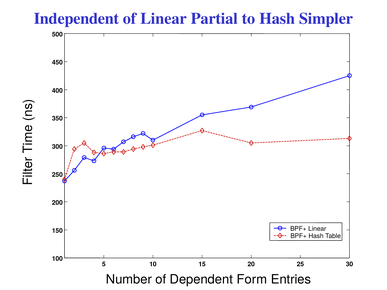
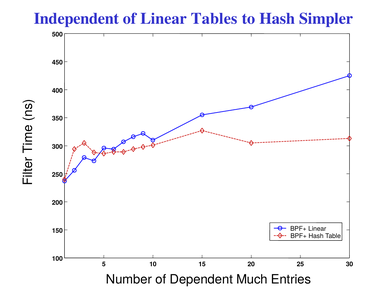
Partial: Partial -> Tables
Form: Form -> Much
